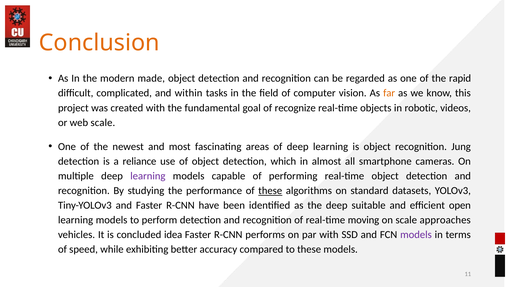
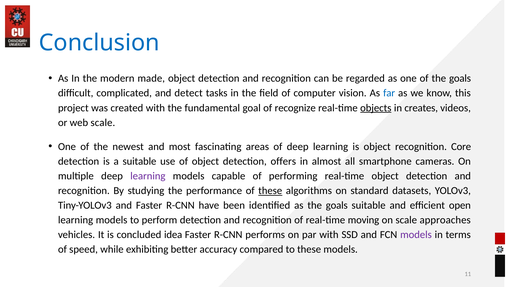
Conclusion colour: orange -> blue
of the rapid: rapid -> goals
within: within -> detect
far colour: orange -> blue
objects underline: none -> present
robotic: robotic -> creates
Jung: Jung -> Core
a reliance: reliance -> suitable
which: which -> offers
as the deep: deep -> goals
